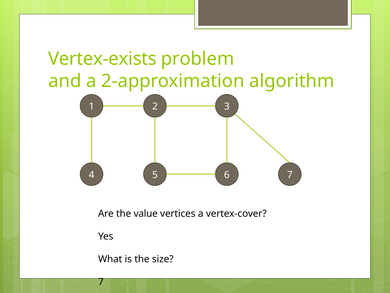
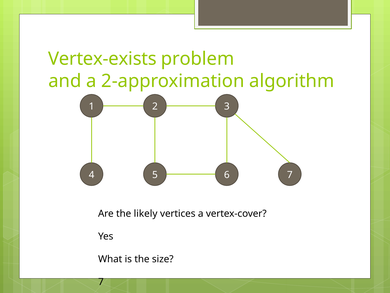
value: value -> likely
